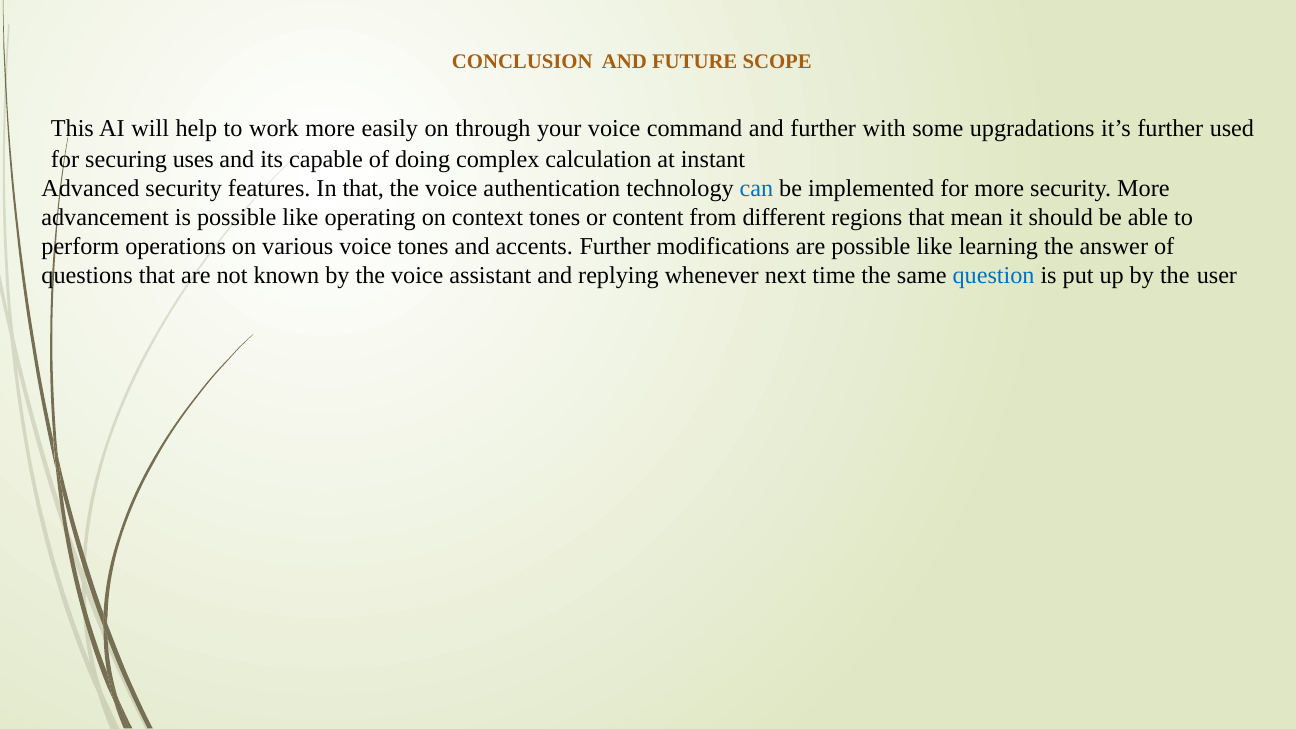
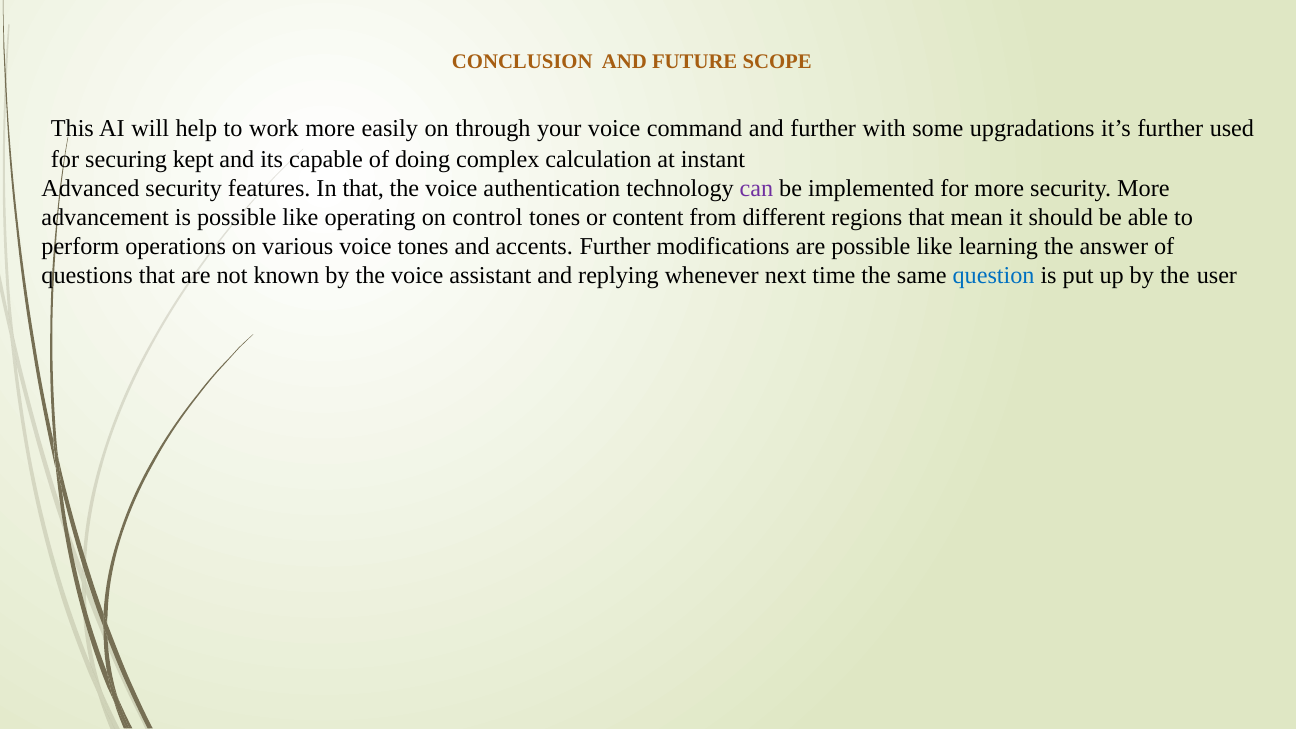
uses: uses -> kept
can colour: blue -> purple
context: context -> control
